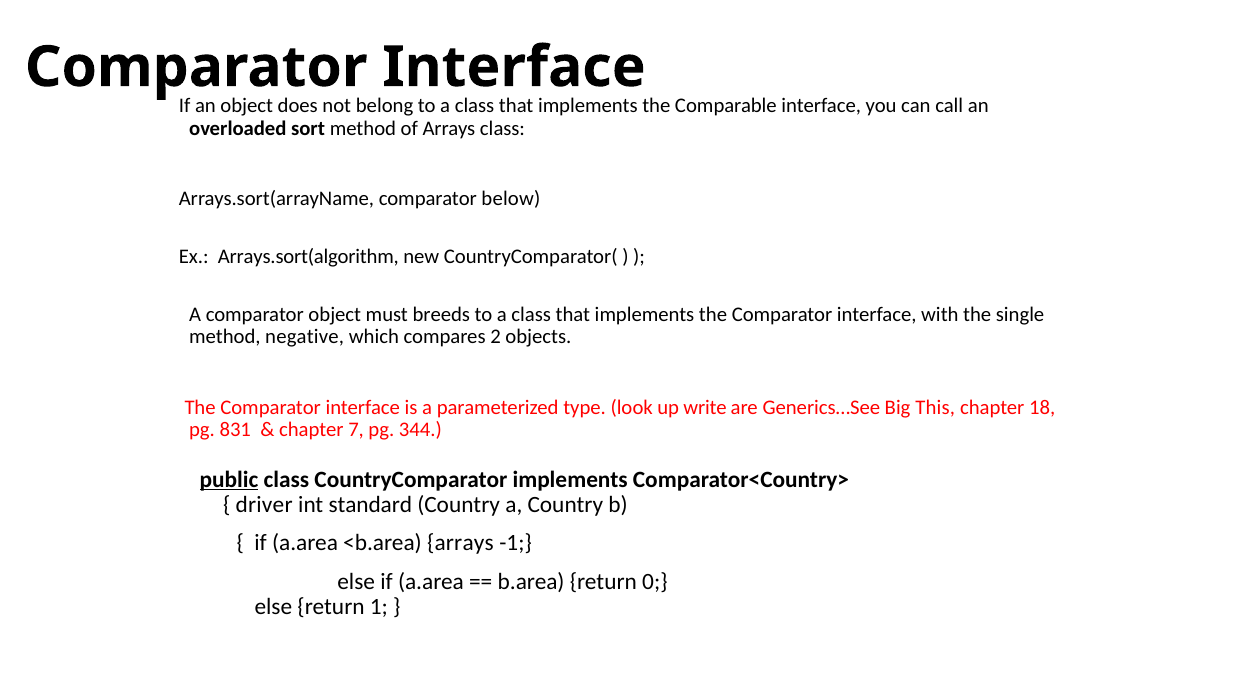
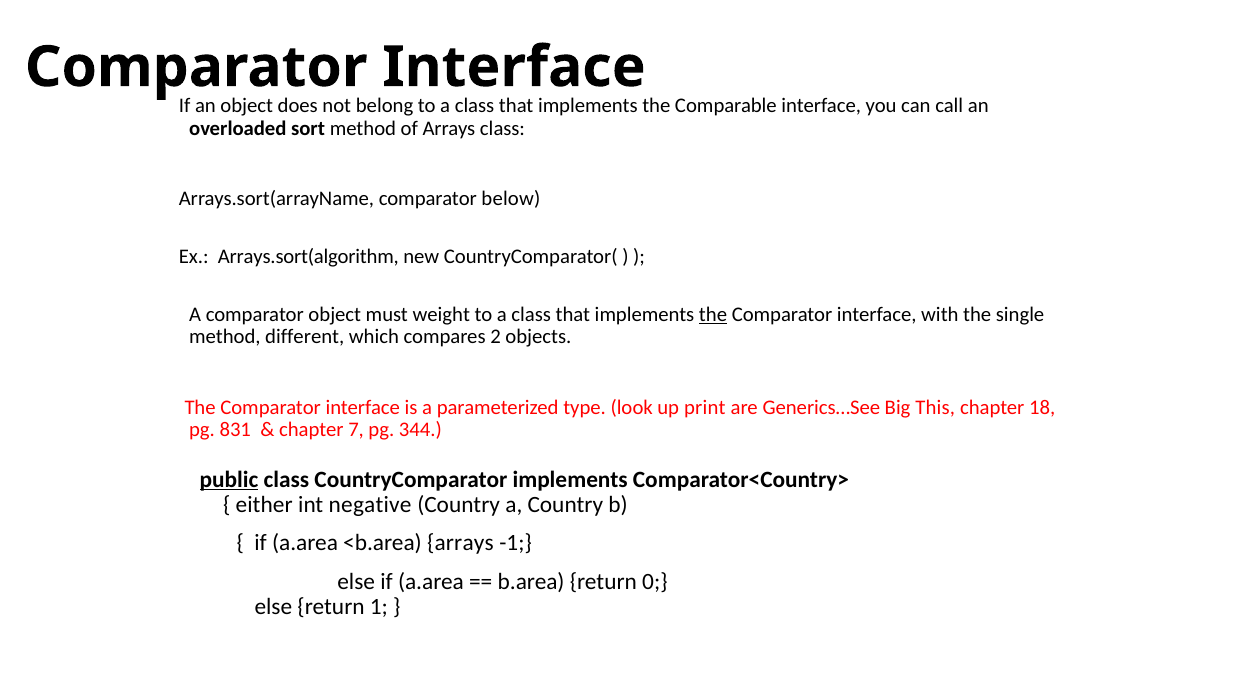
breeds: breeds -> weight
the at (713, 314) underline: none -> present
negative: negative -> different
write: write -> print
driver: driver -> either
standard: standard -> negative
